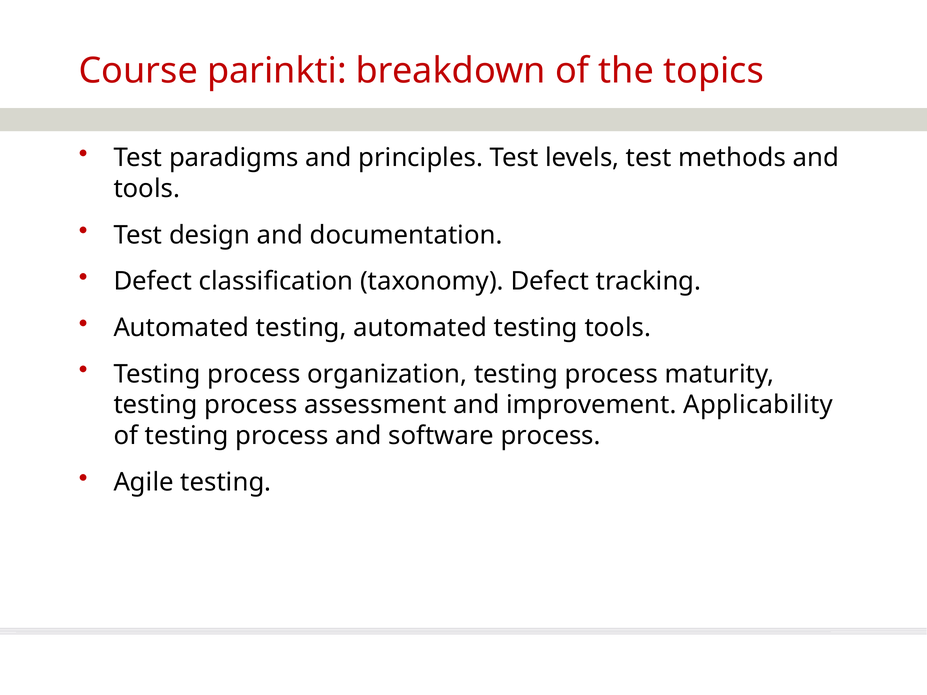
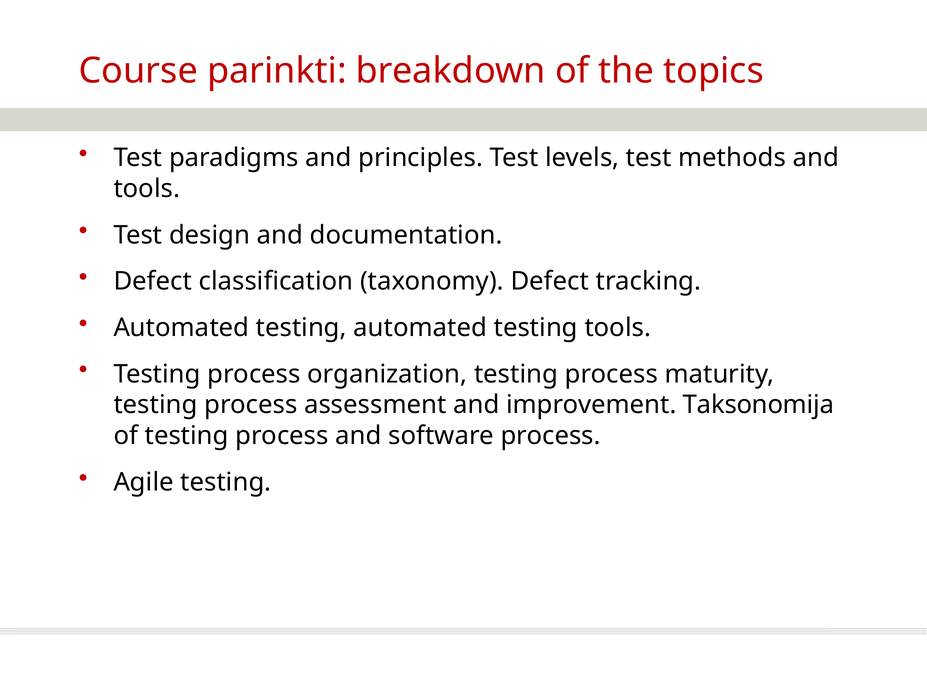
Applicability: Applicability -> Taksonomija
